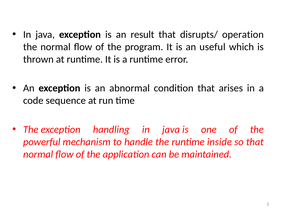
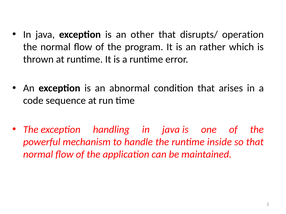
result: result -> other
useful: useful -> rather
